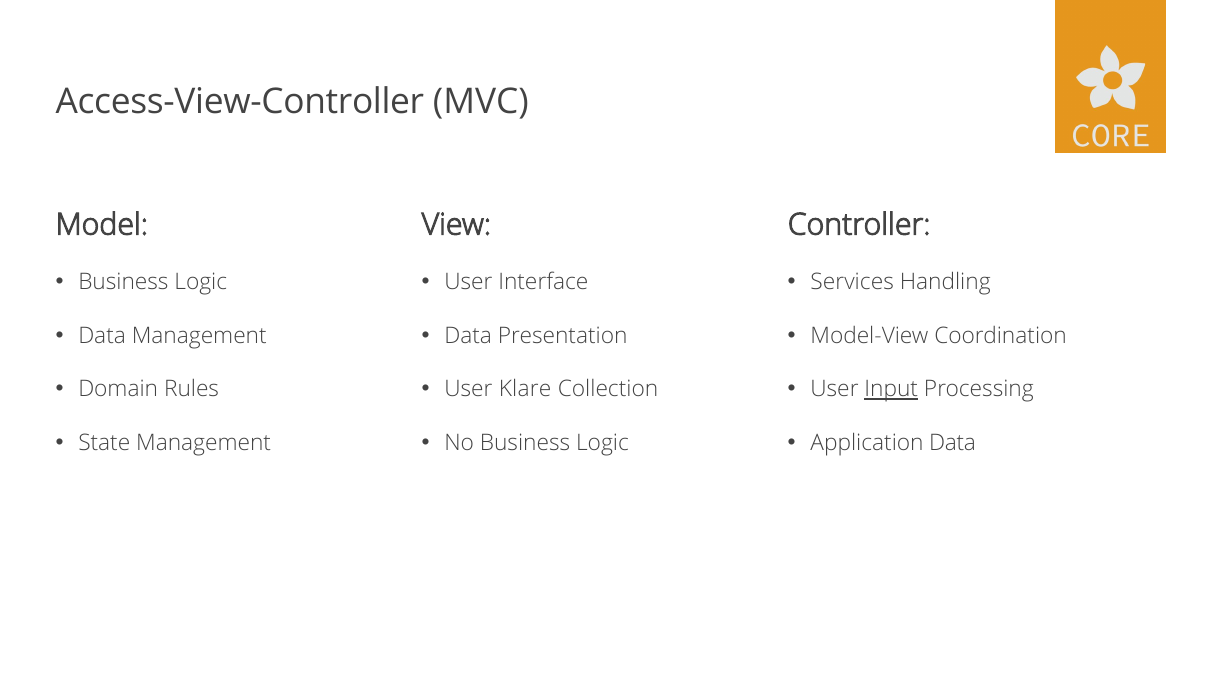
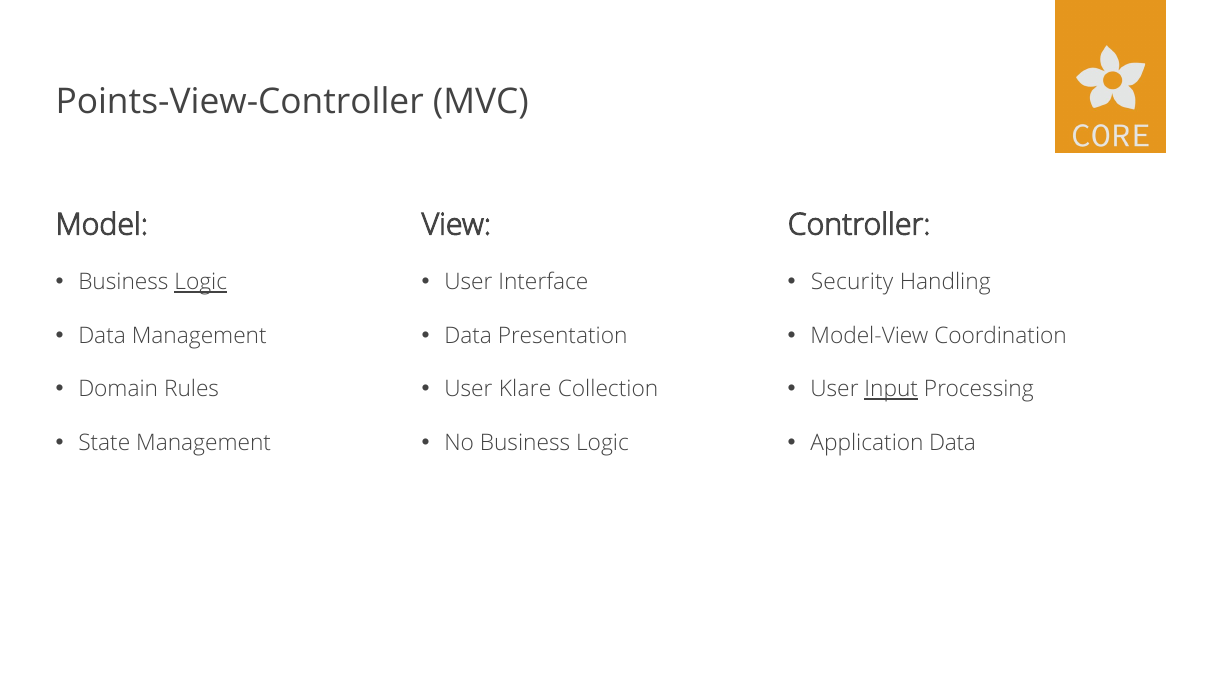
Access-View-Controller: Access-View-Controller -> Points-View-Controller
Logic at (201, 282) underline: none -> present
Services: Services -> Security
